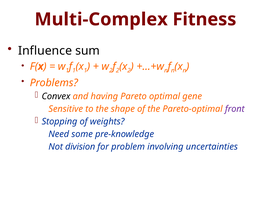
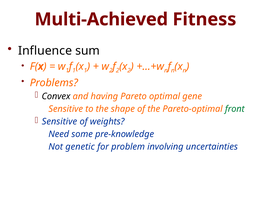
Multi-Complex: Multi-Complex -> Multi-Achieved
front colour: purple -> green
Stopping at (59, 122): Stopping -> Sensitive
division: division -> genetic
